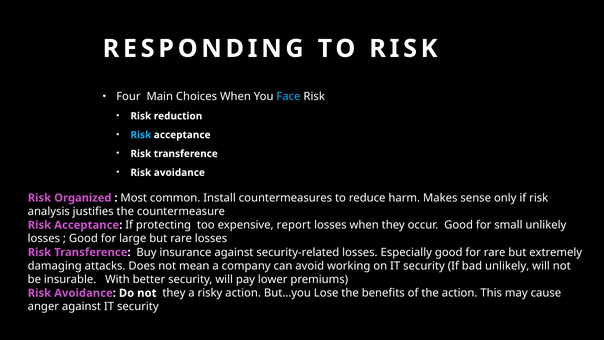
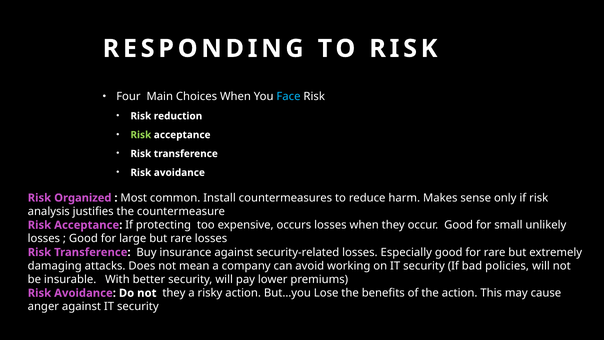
Risk at (141, 135) colour: light blue -> light green
report: report -> occurs
bad unlikely: unlikely -> policies
